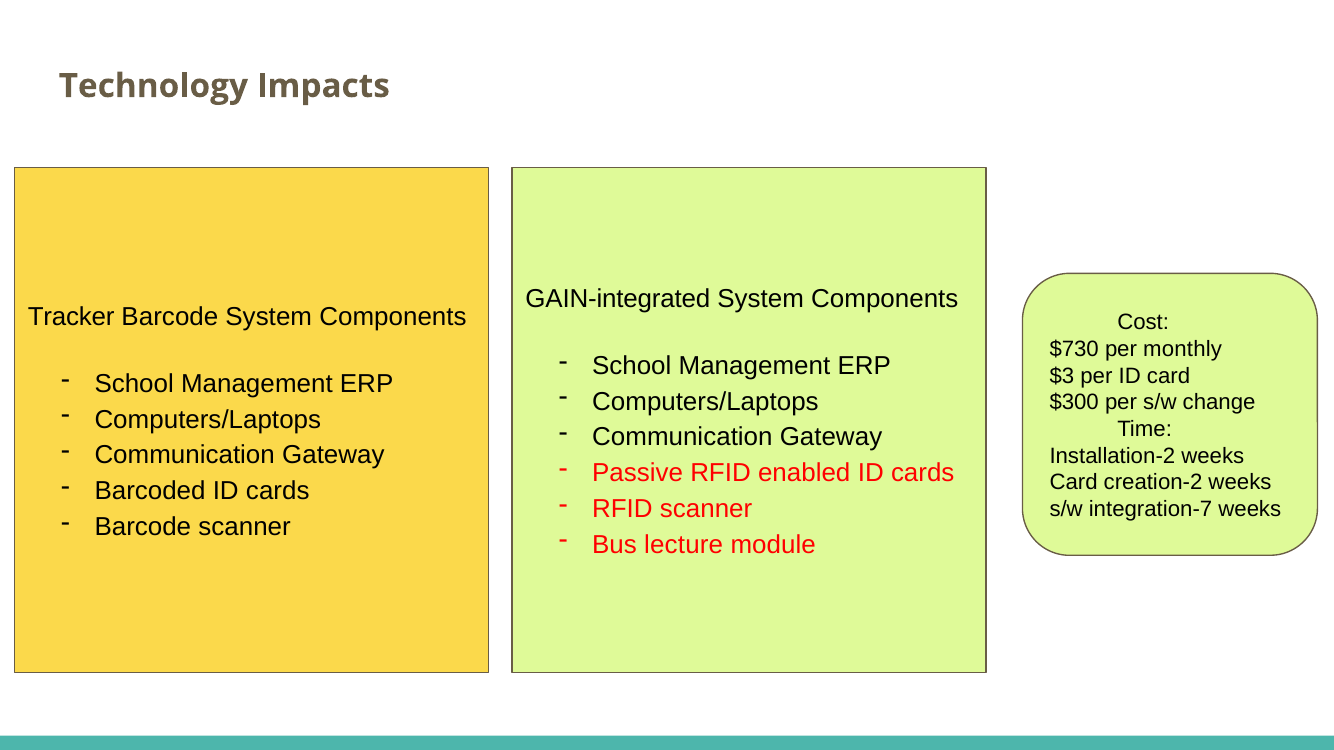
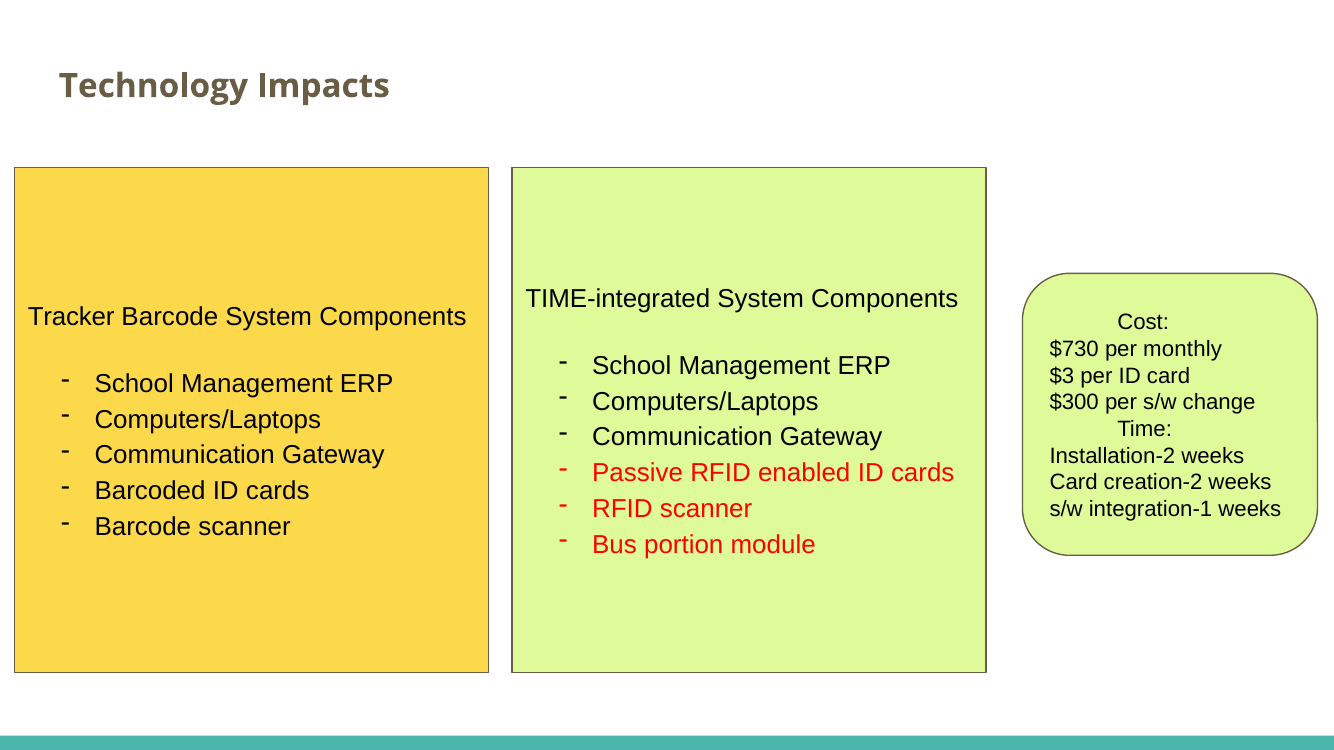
GAIN-integrated: GAIN-integrated -> TIME-integrated
integration-7: integration-7 -> integration-1
lecture: lecture -> portion
